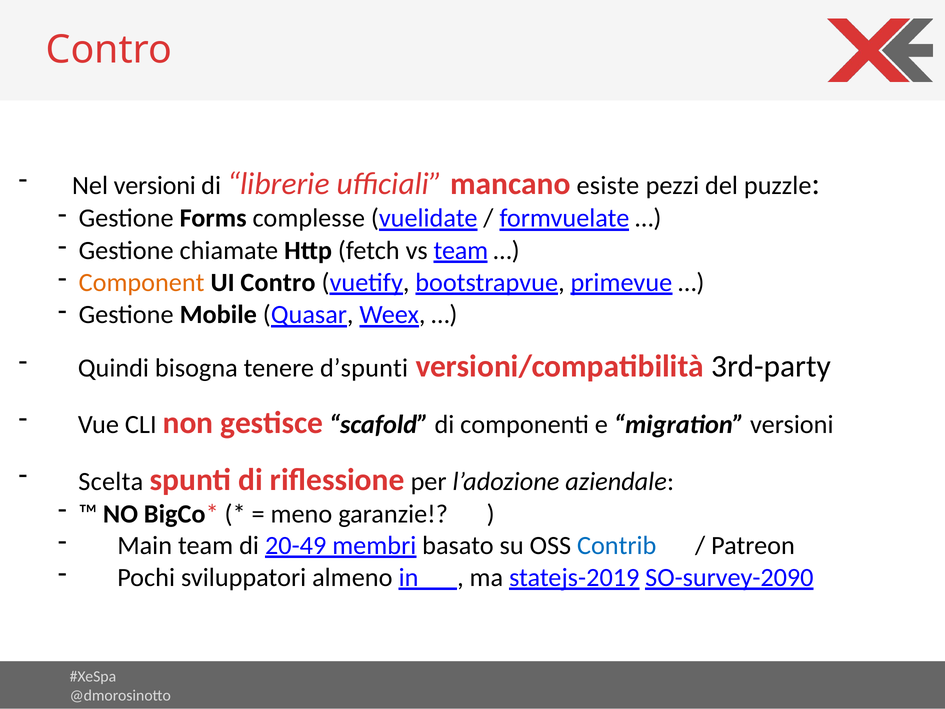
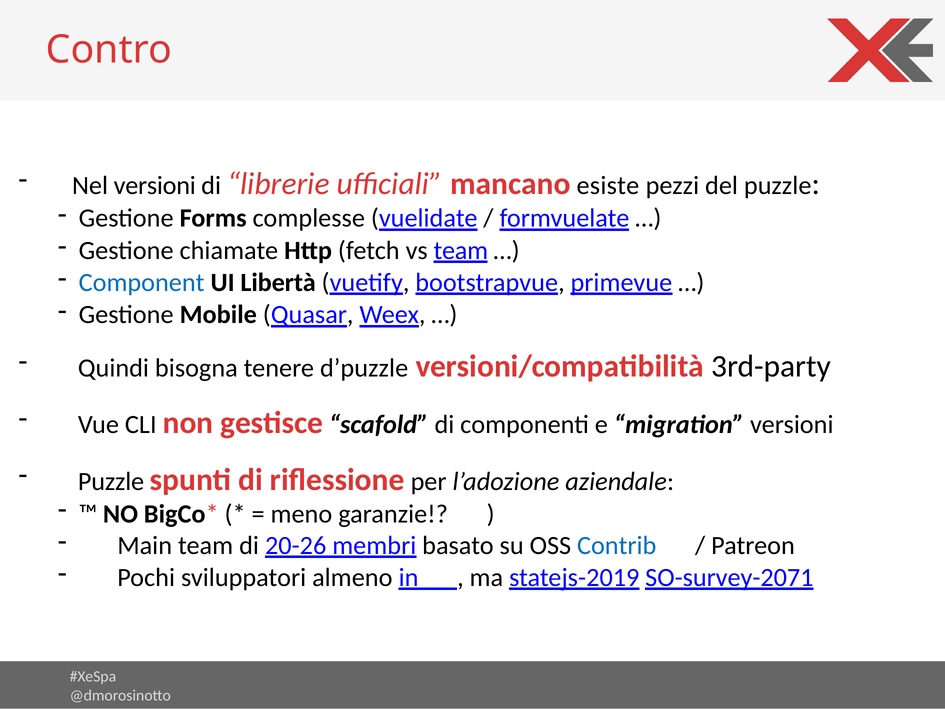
Component colour: orange -> blue
UI Contro: Contro -> Libertà
d’spunti: d’spunti -> d’puzzle
Scelta at (111, 481): Scelta -> Puzzle
20-49: 20-49 -> 20-26
SO-survey-2090: SO-survey-2090 -> SO-survey-2071
